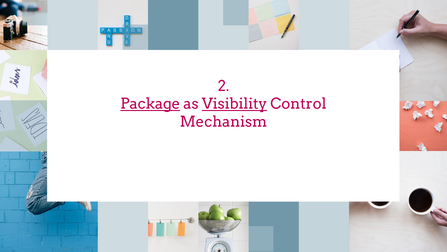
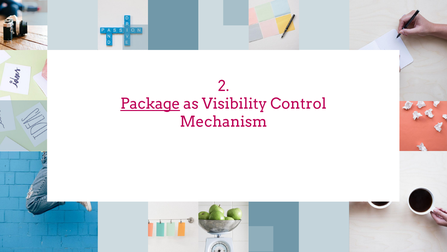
Visibility underline: present -> none
